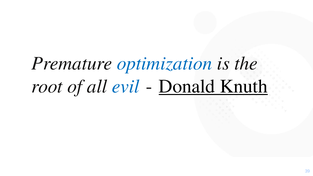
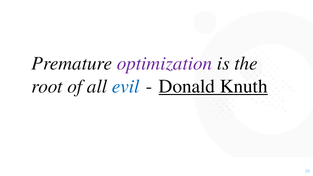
optimization colour: blue -> purple
